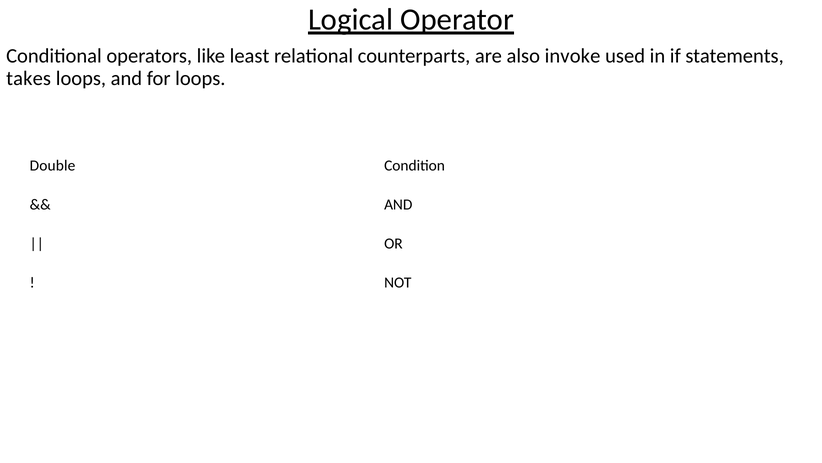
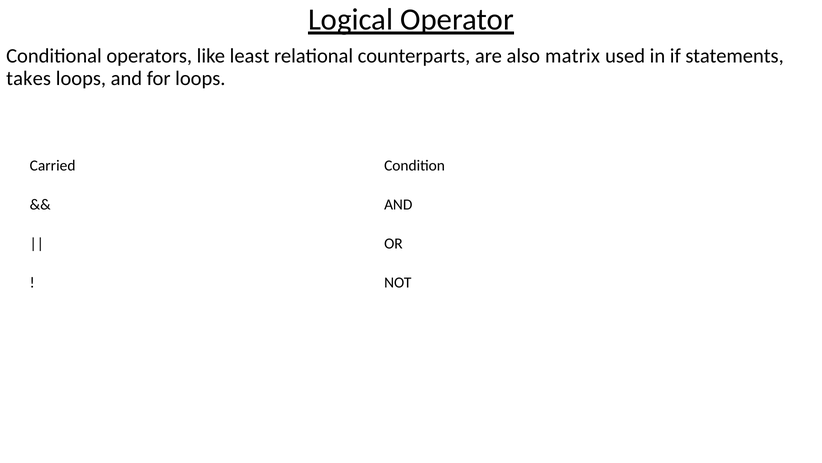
invoke: invoke -> matrix
Double: Double -> Carried
